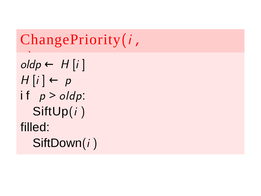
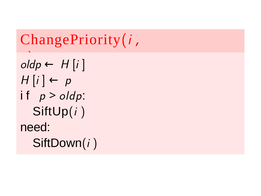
filled: filled -> need
